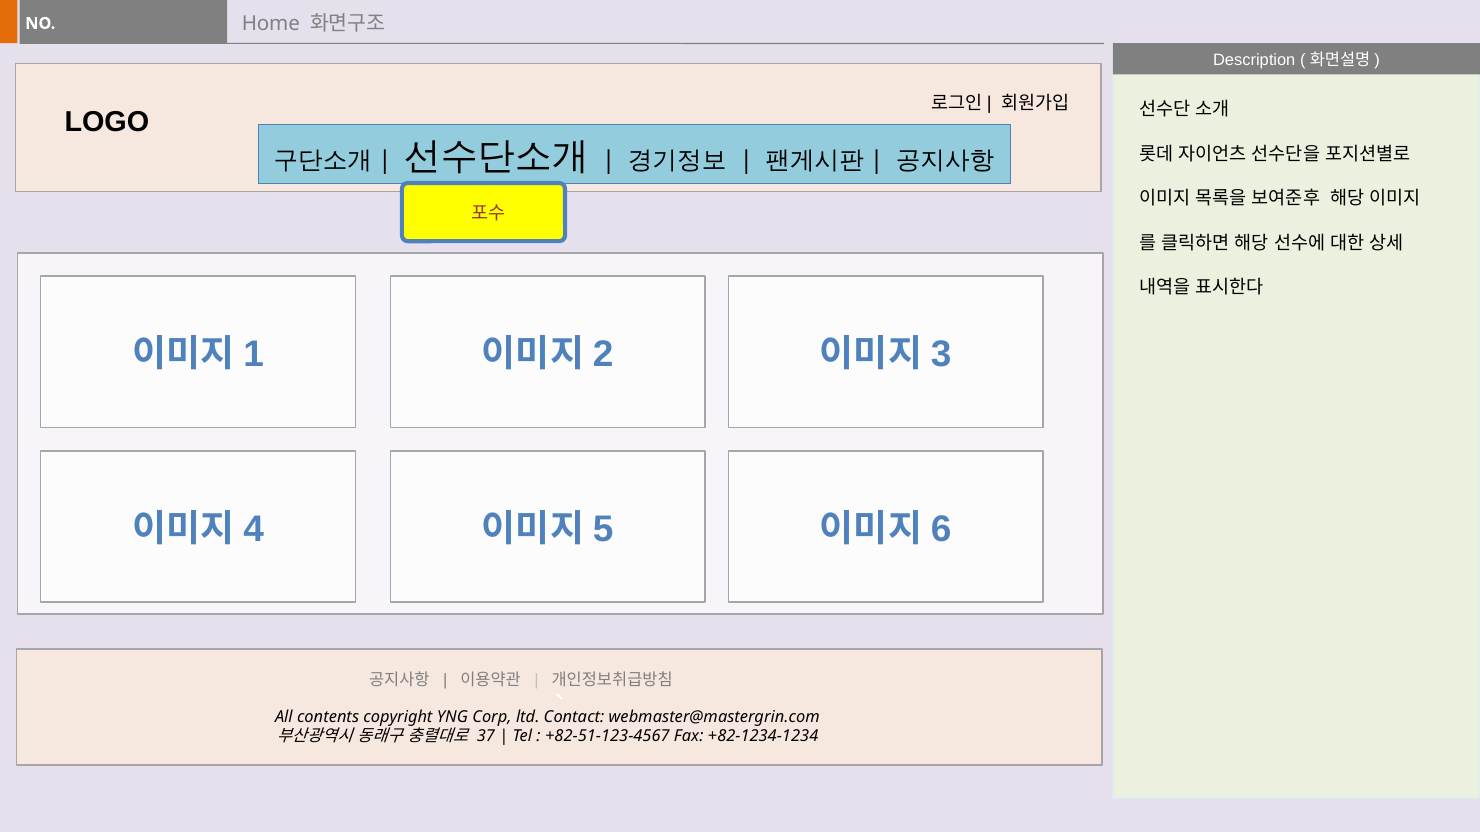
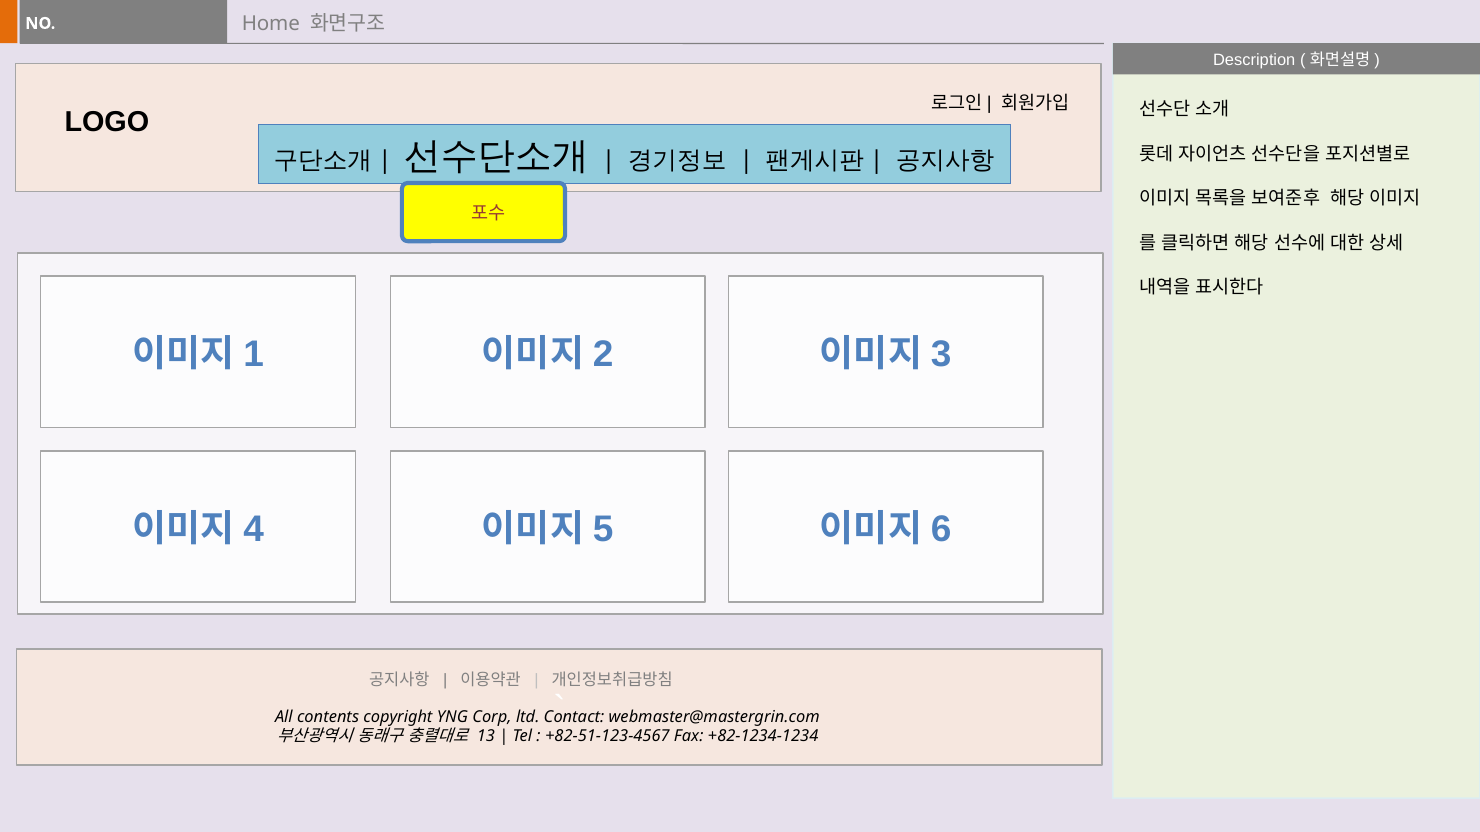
37: 37 -> 13
